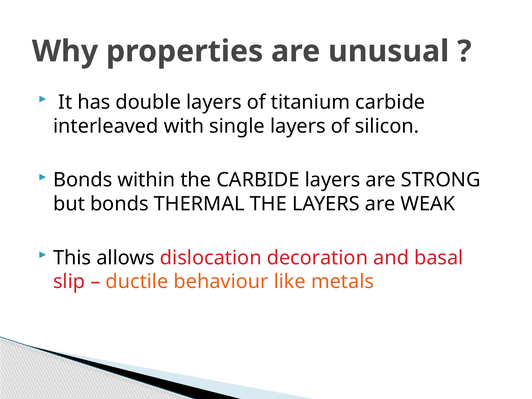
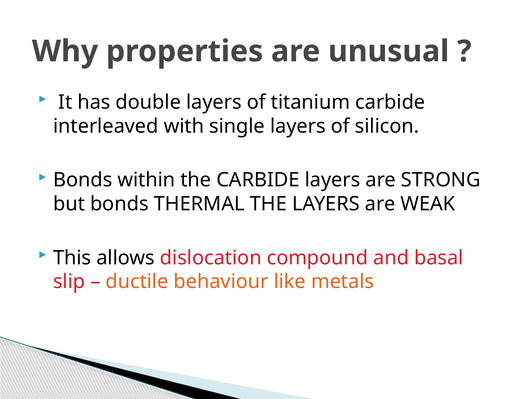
decoration: decoration -> compound
